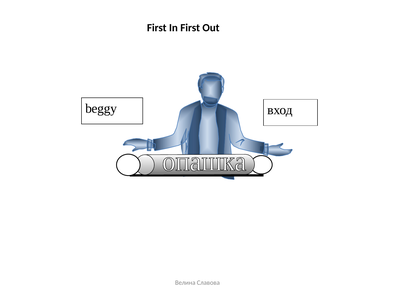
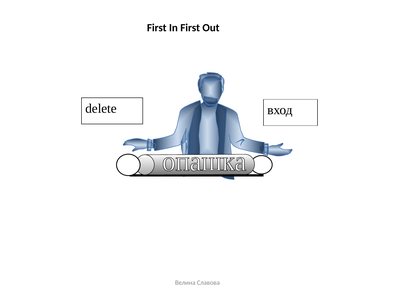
beggy: beggy -> delete
